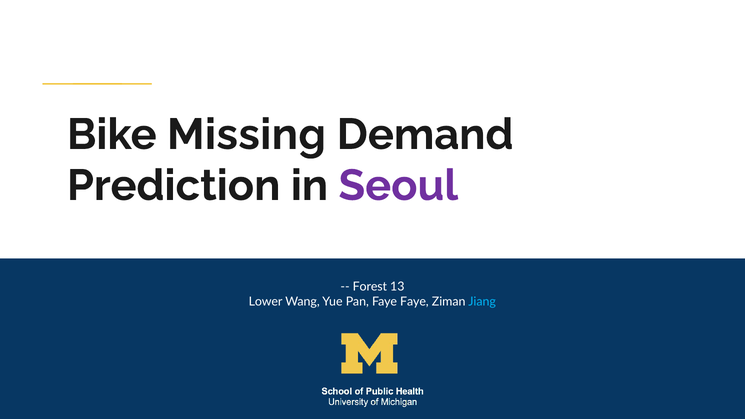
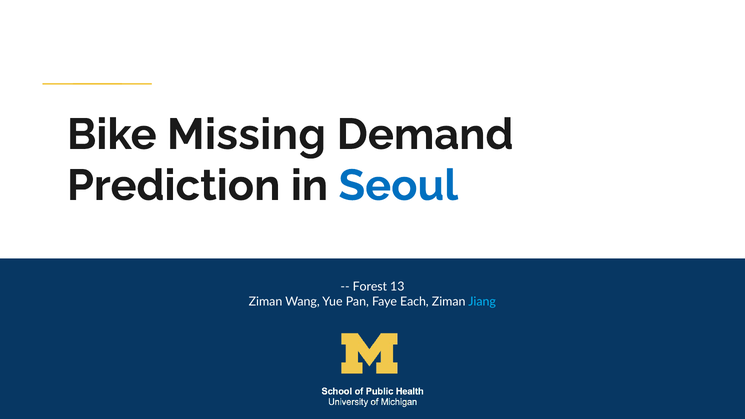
Seoul colour: purple -> blue
Lower at (266, 302): Lower -> Ziman
Faye Faye: Faye -> Each
